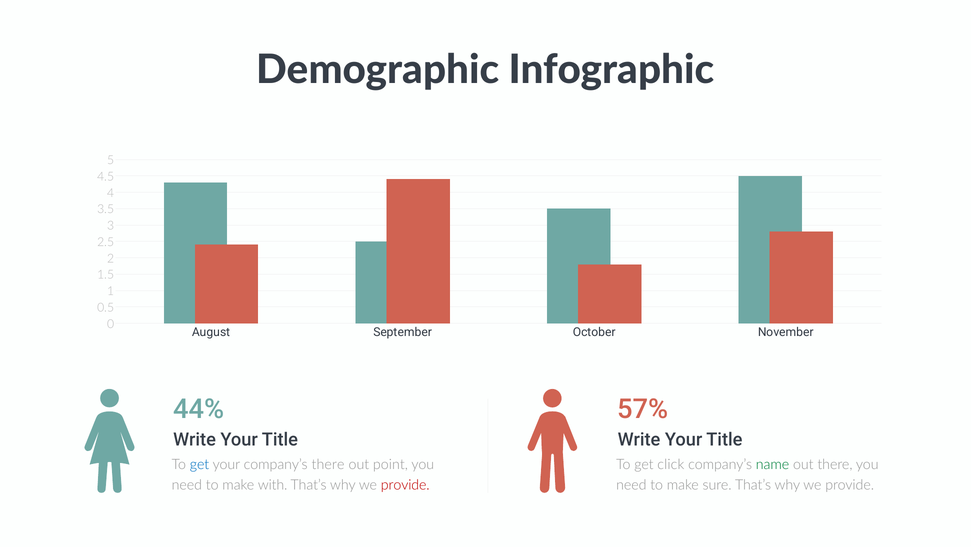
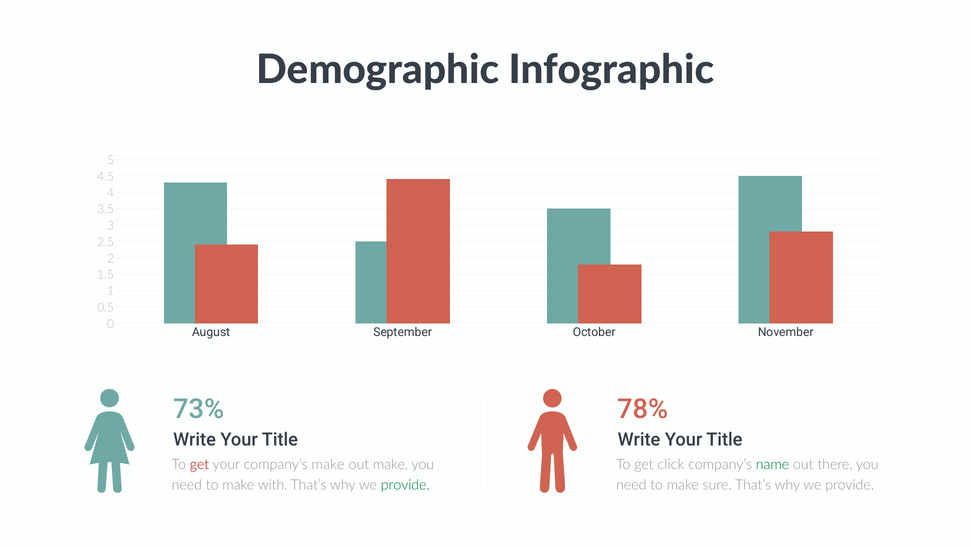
44%: 44% -> 73%
57%: 57% -> 78%
get at (200, 464) colour: blue -> red
company’s there: there -> make
out point: point -> make
provide at (405, 484) colour: red -> green
